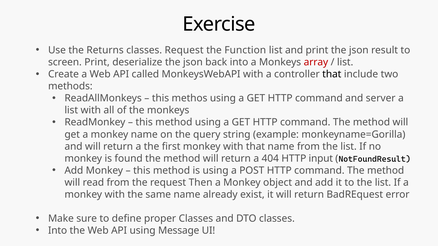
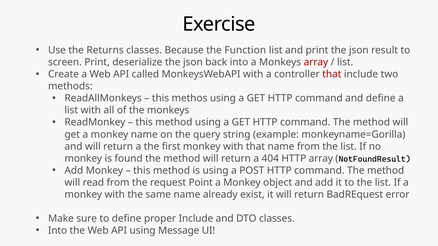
classes Request: Request -> Because
that at (332, 74) colour: black -> red
and server: server -> define
HTTP input: input -> array
Then: Then -> Point
proper Classes: Classes -> Include
